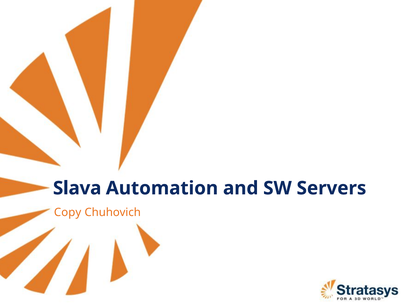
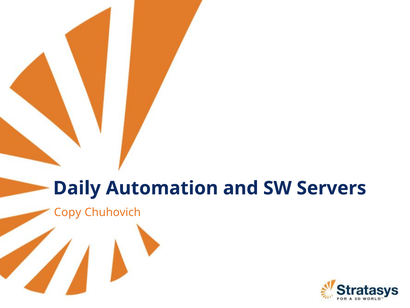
Slava: Slava -> Daily
